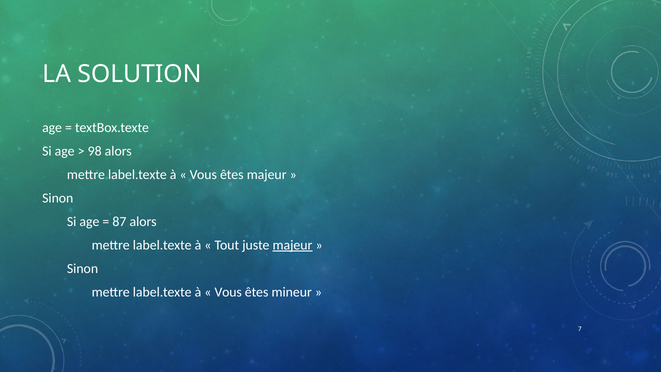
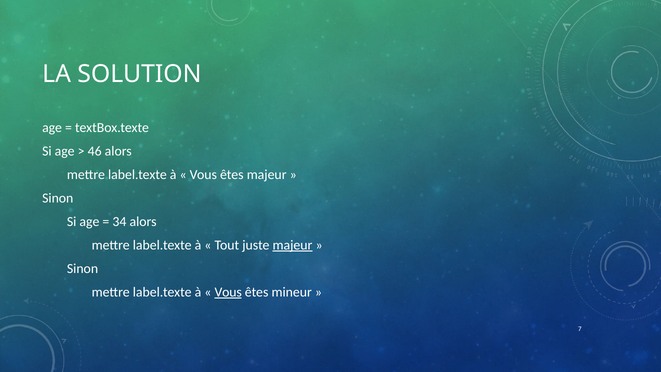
98: 98 -> 46
87: 87 -> 34
Vous at (228, 292) underline: none -> present
